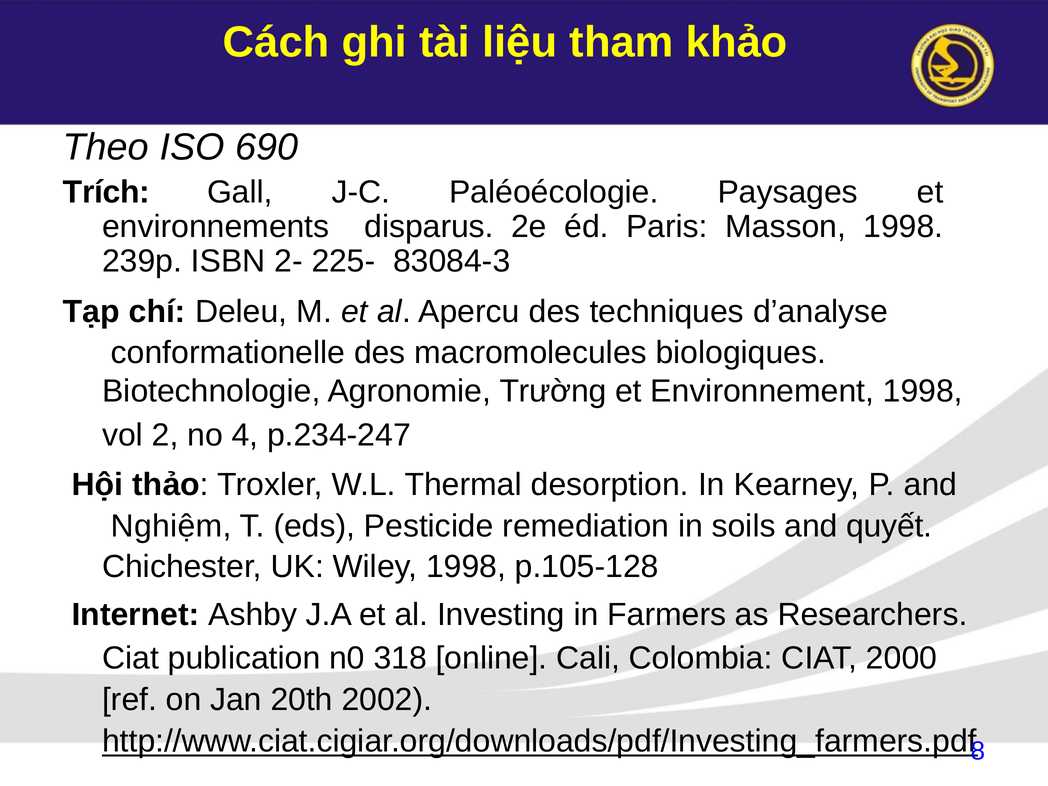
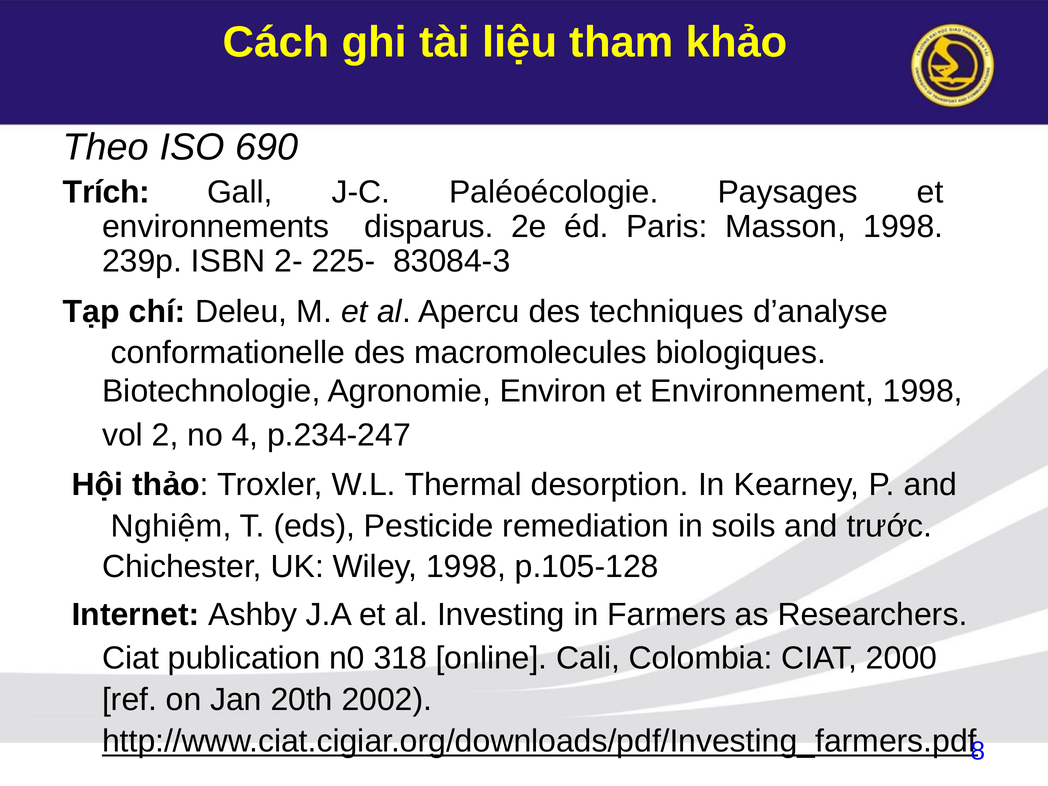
Trường: Trường -> Environ
quyết: quyết -> trước
